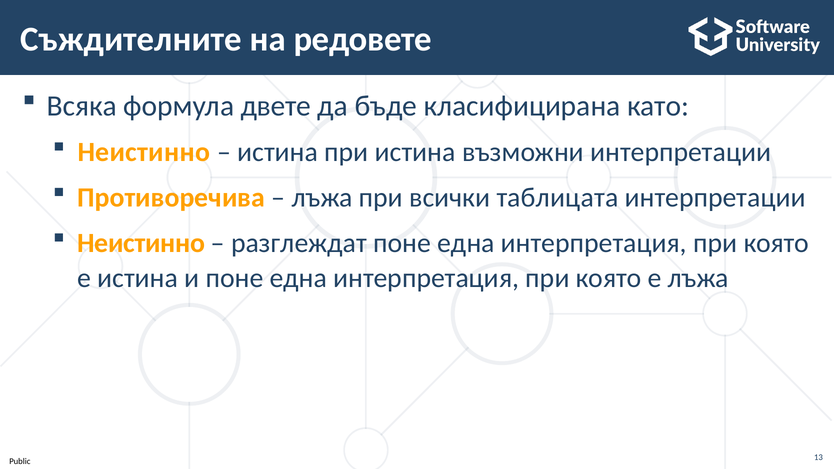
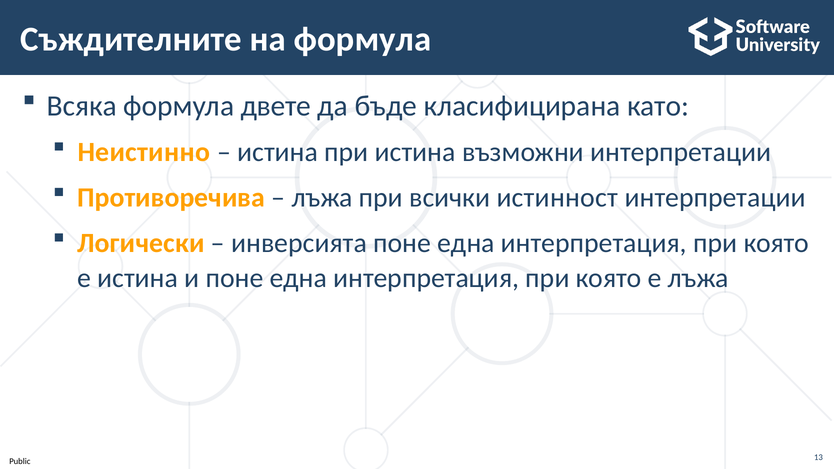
на редовете: редовете -> формула
таблицата: таблицата -> истинност
Неистинно at (141, 243): Неистинно -> Логически
разглеждат: разглеждат -> инверсията
